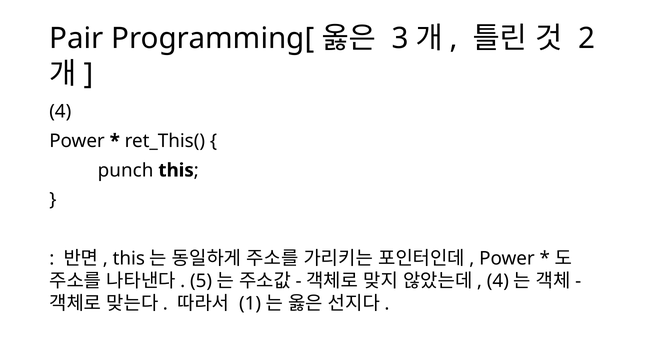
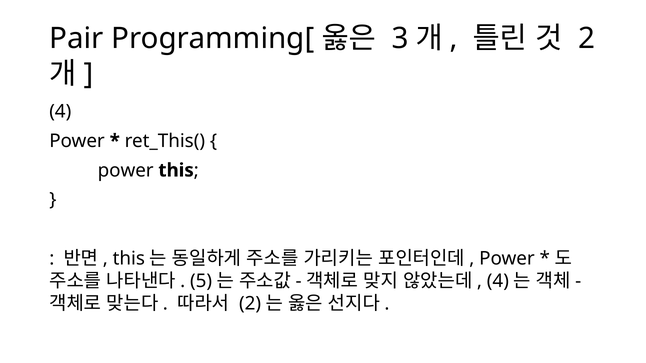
punch at (126, 170): punch -> power
1 at (250, 304): 1 -> 2
